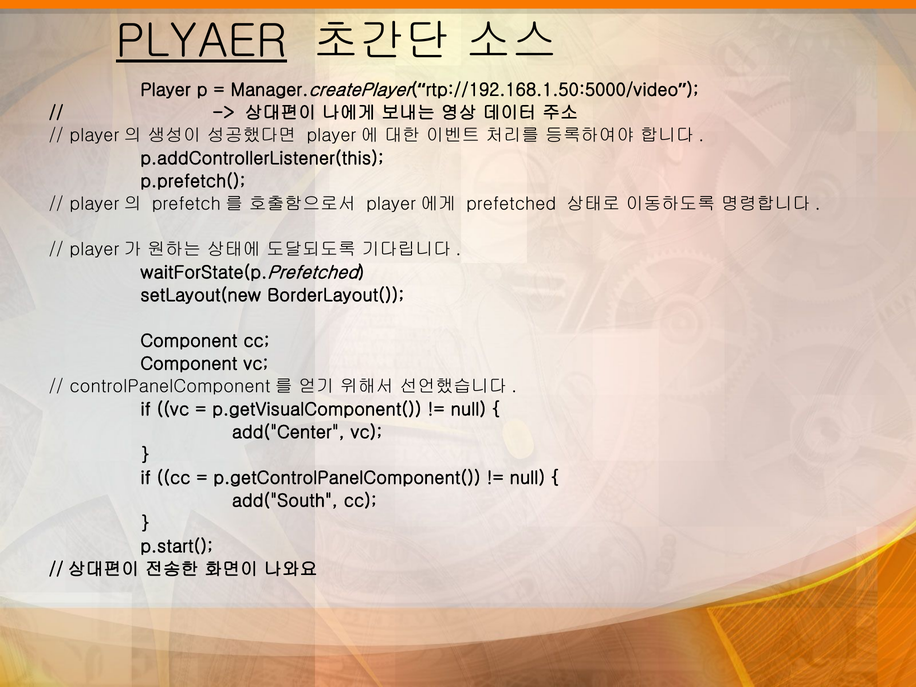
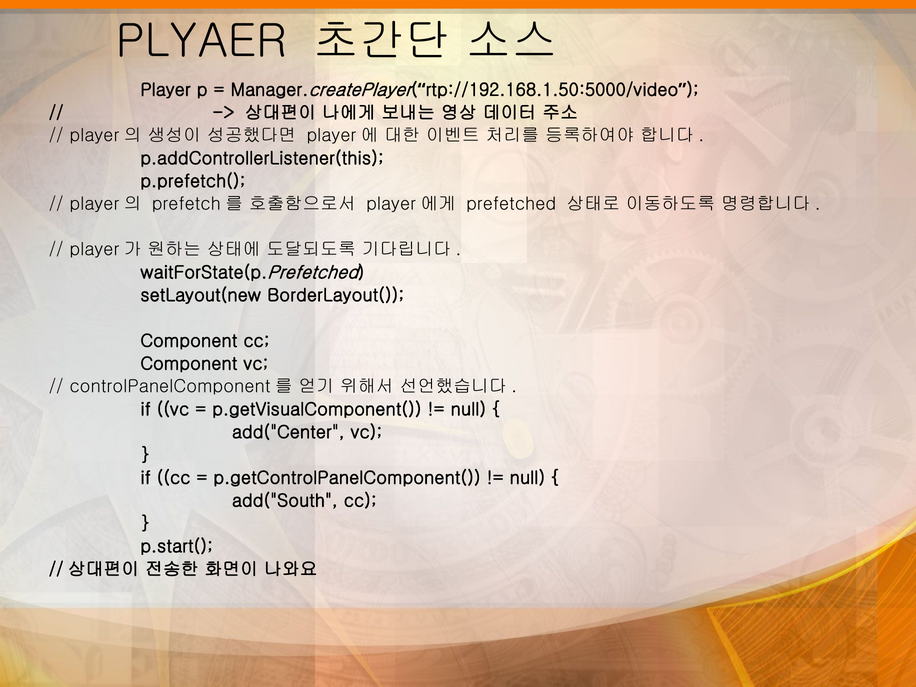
PLYAER underline: present -> none
